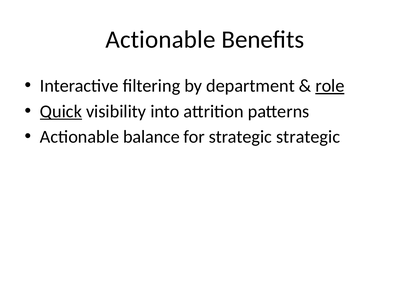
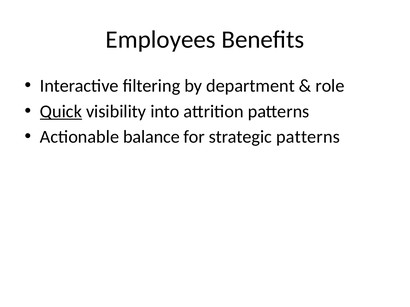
Actionable at (161, 40): Actionable -> Employees
role underline: present -> none
strategic strategic: strategic -> patterns
